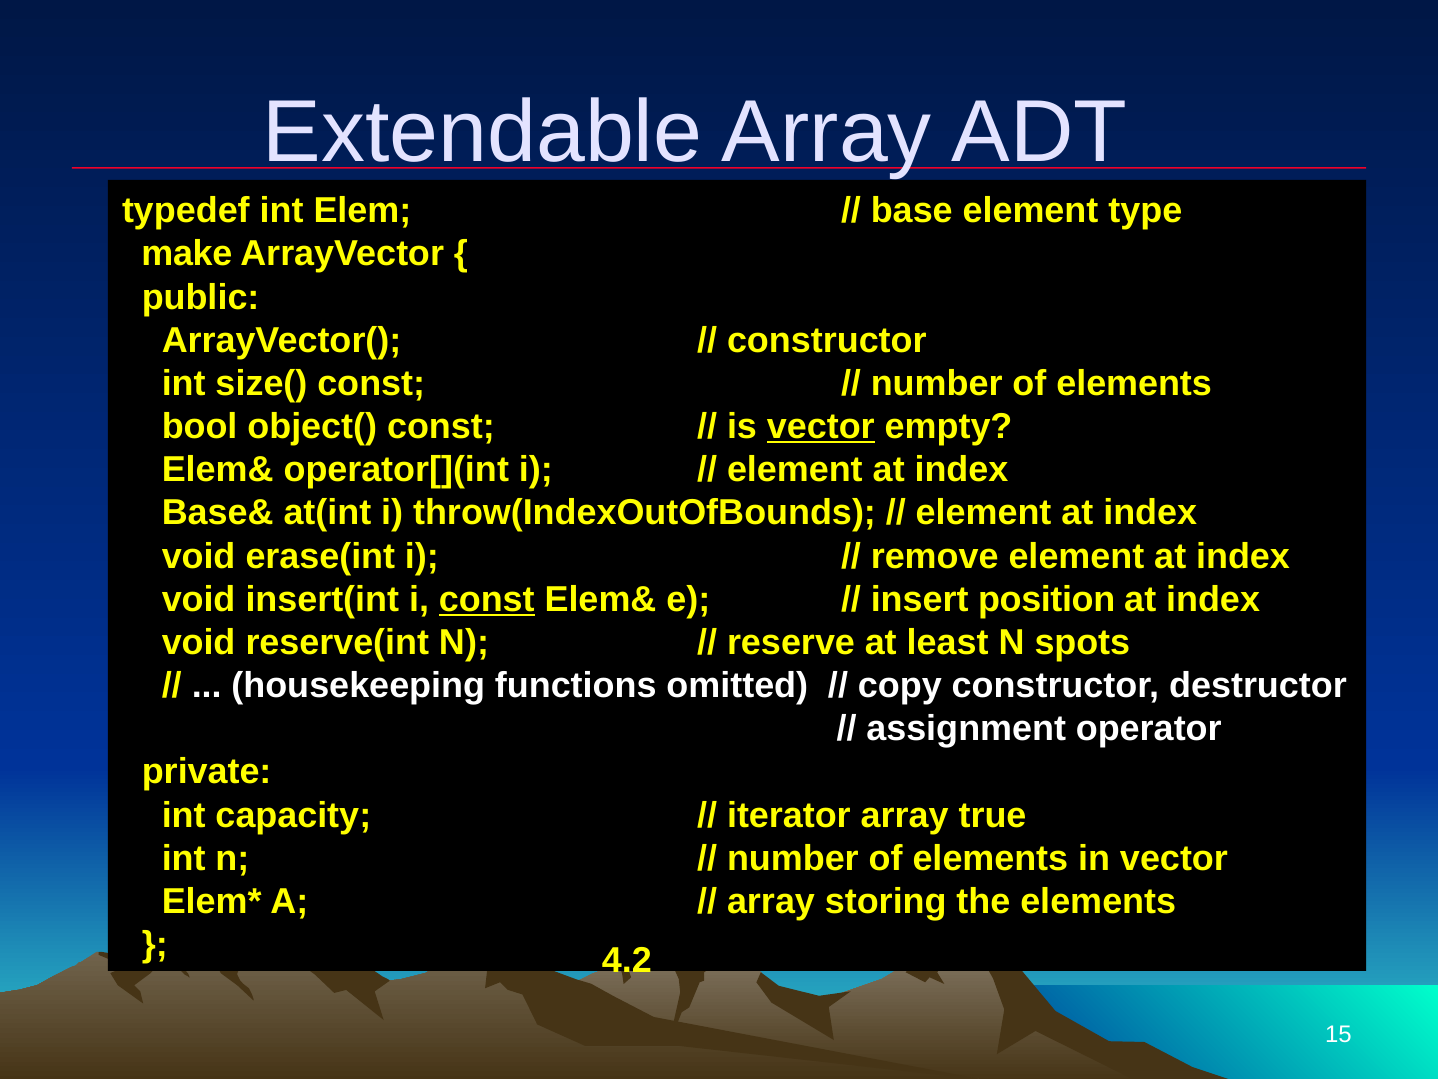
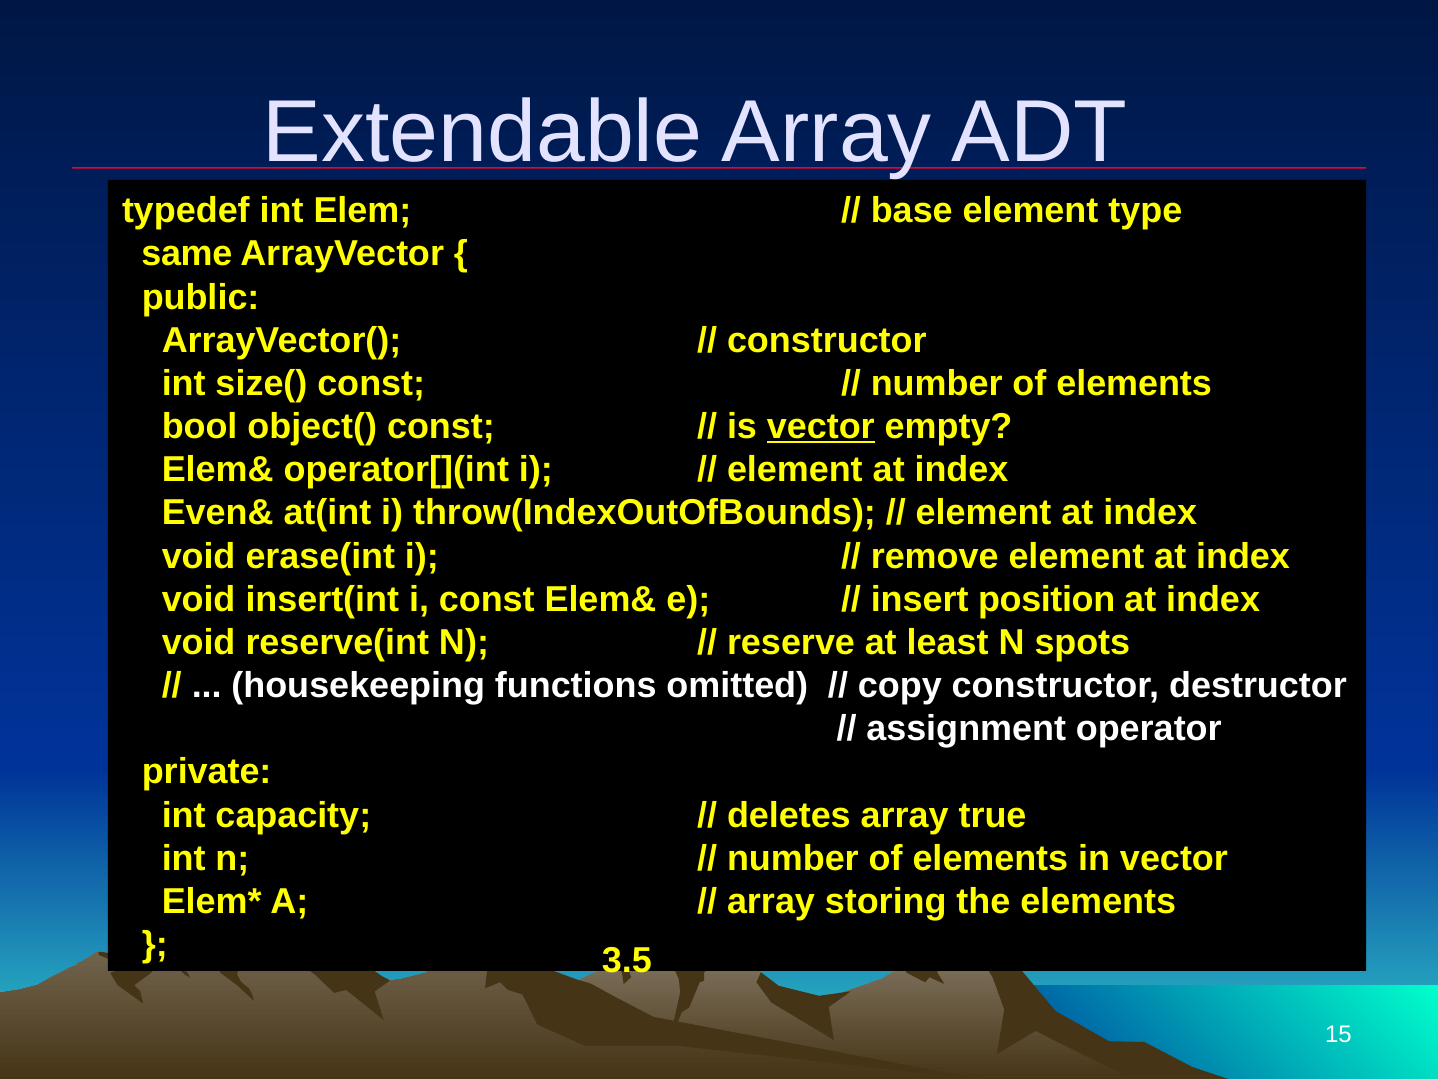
make: make -> same
Base&: Base& -> Even&
const at (487, 599) underline: present -> none
iterator: iterator -> deletes
4.2: 4.2 -> 3.5
